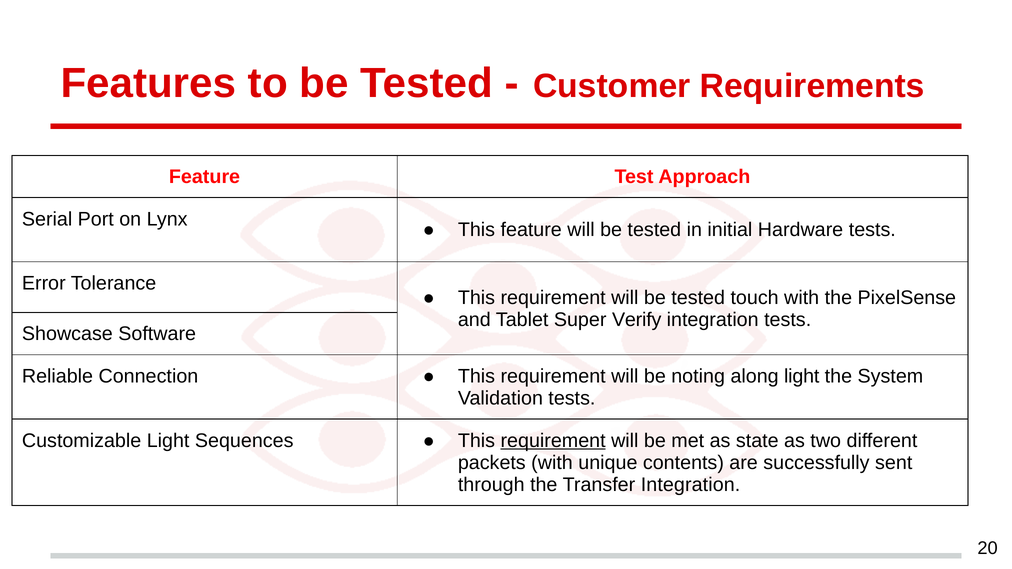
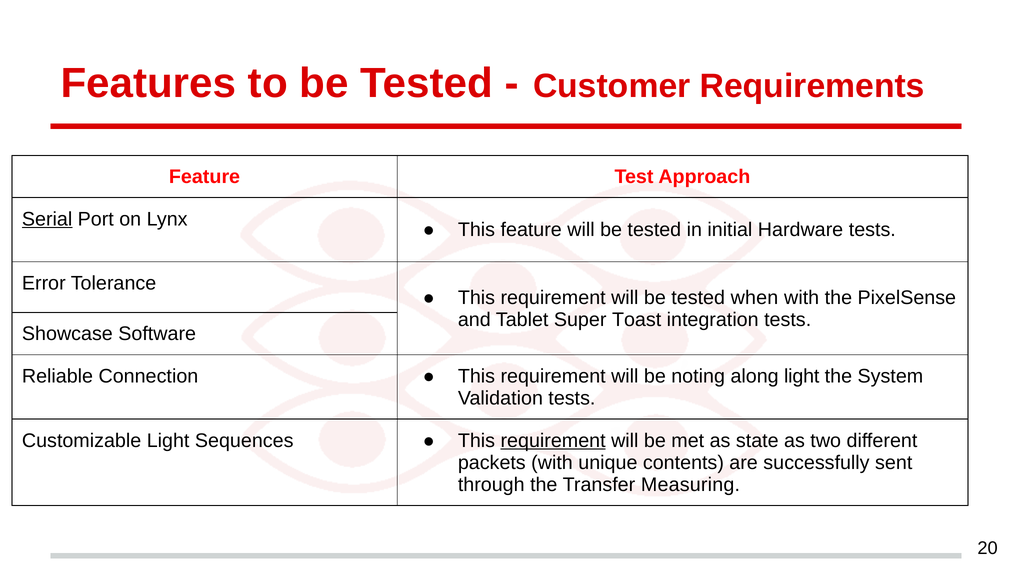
Serial underline: none -> present
touch: touch -> when
Verify: Verify -> Toast
Transfer Integration: Integration -> Measuring
